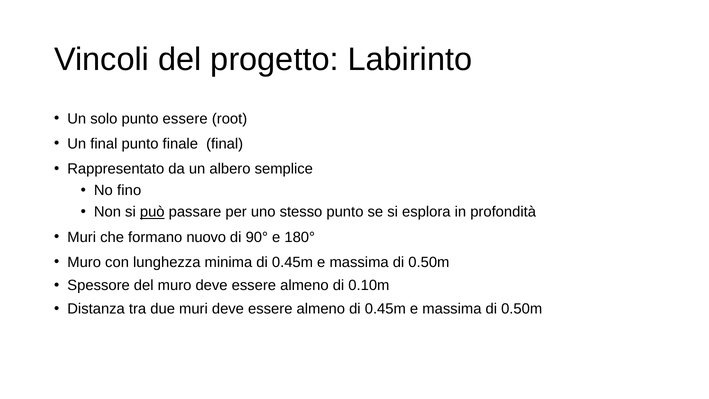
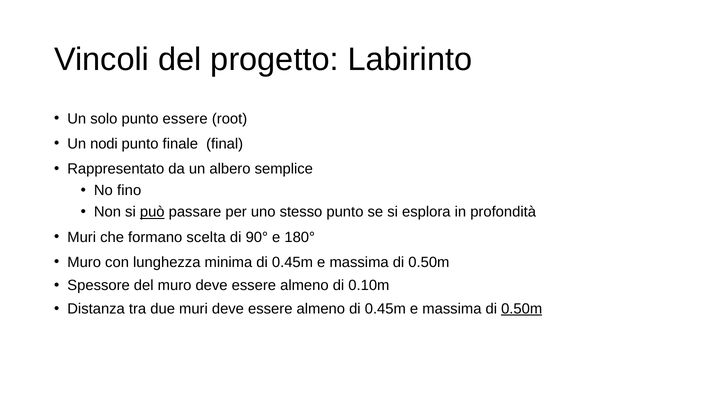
Un final: final -> nodi
nuovo: nuovo -> scelta
0.50m at (522, 309) underline: none -> present
